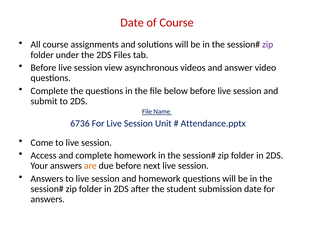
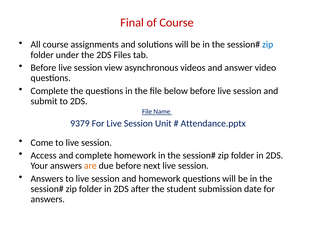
Date at (132, 23): Date -> Final
zip at (268, 45) colour: purple -> blue
6736: 6736 -> 9379
